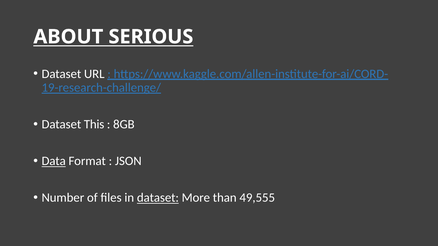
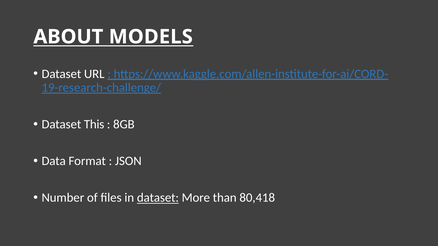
SERIOUS: SERIOUS -> MODELS
Data underline: present -> none
49,555: 49,555 -> 80,418
